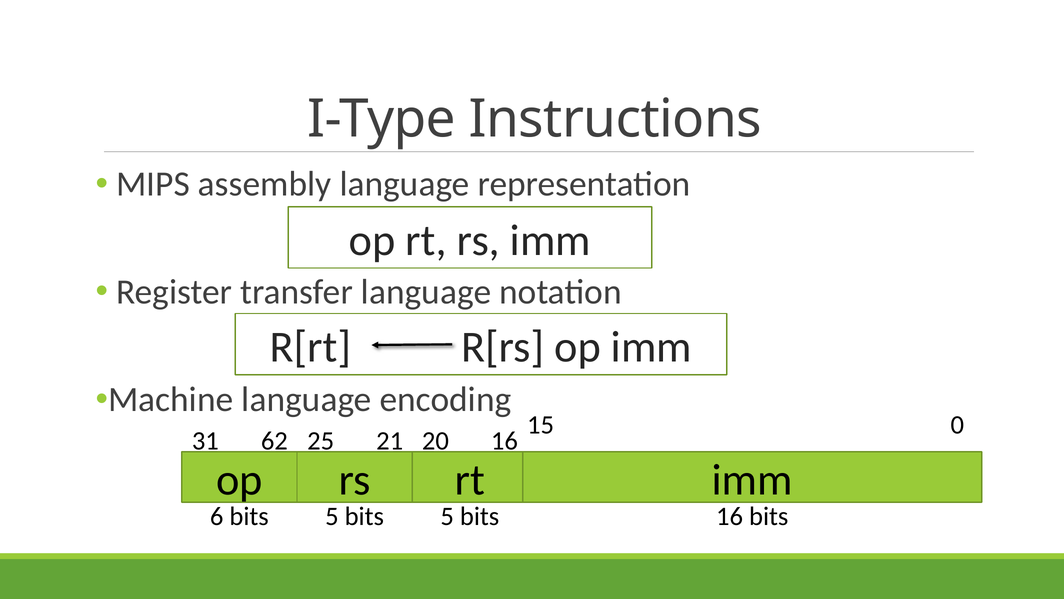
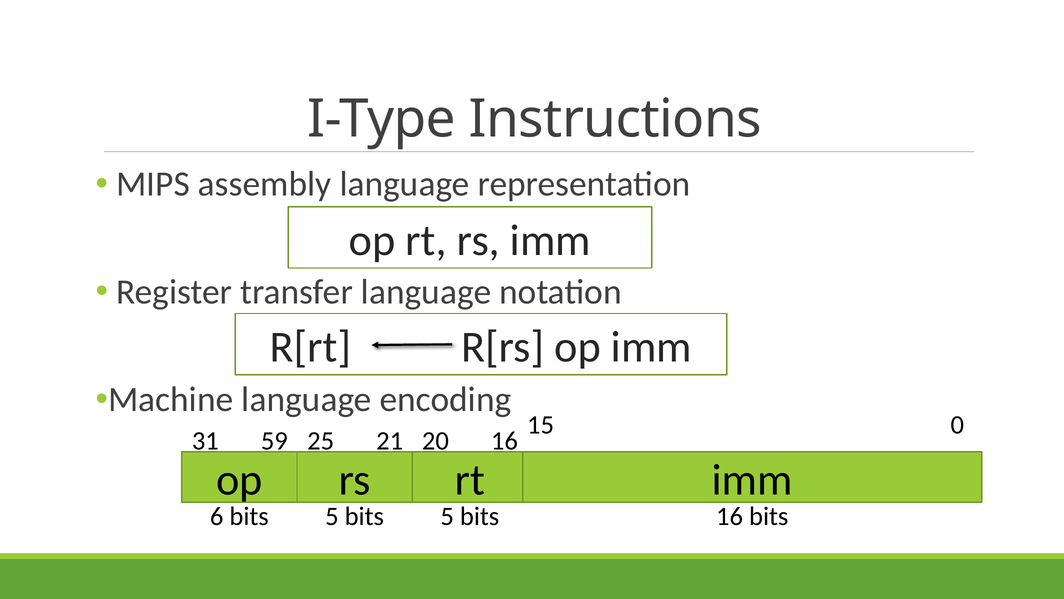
62: 62 -> 59
